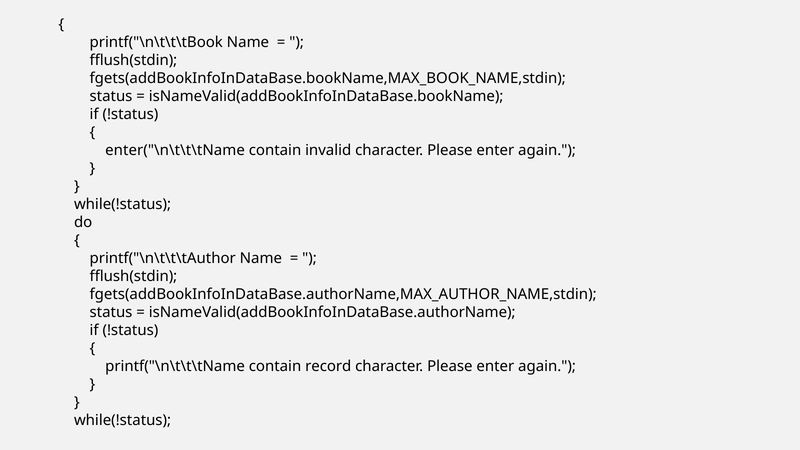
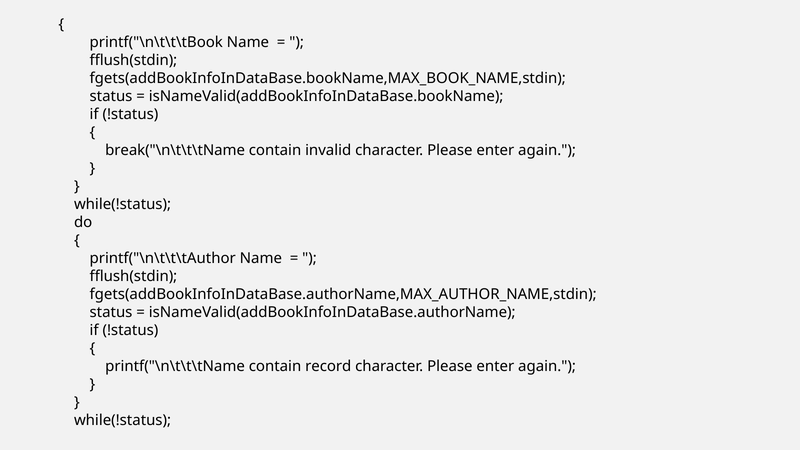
enter("\n\t\t\tName: enter("\n\t\t\tName -> break("\n\t\t\tName
